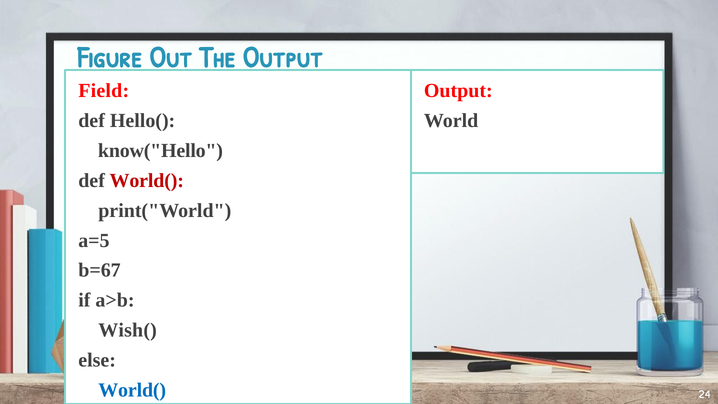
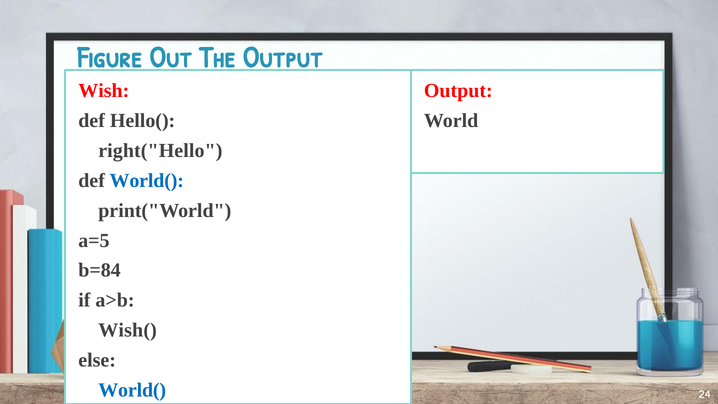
Field: Field -> Wish
know("Hello: know("Hello -> right("Hello
World( at (147, 181) colour: red -> blue
b=67: b=67 -> b=84
